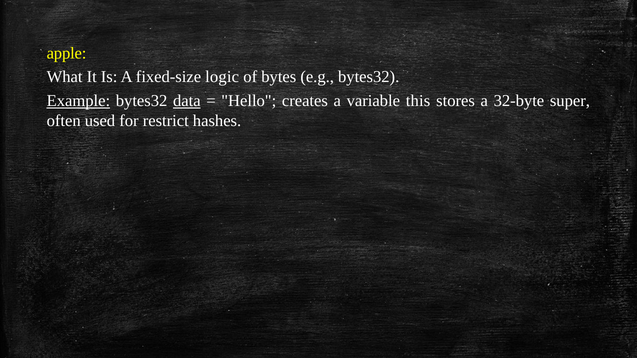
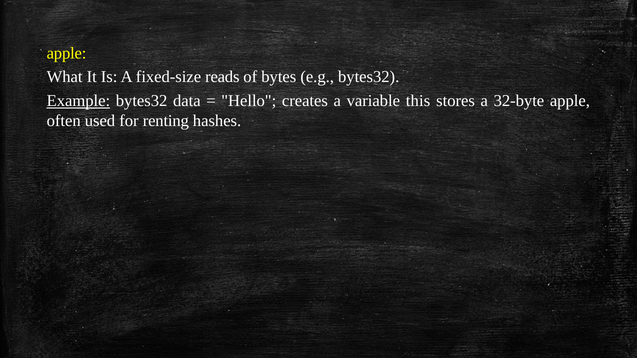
logic: logic -> reads
data underline: present -> none
32-byte super: super -> apple
restrict: restrict -> renting
